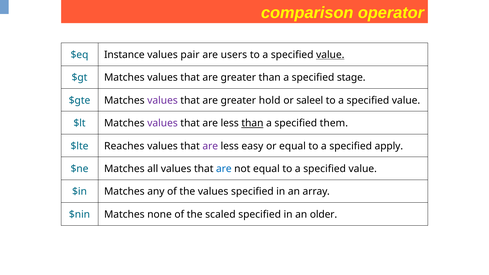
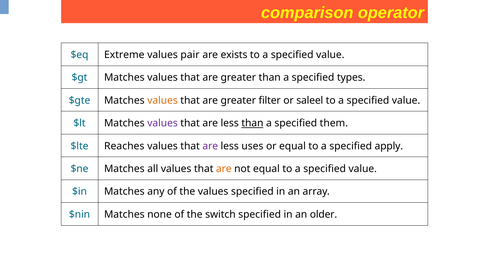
Instance: Instance -> Extreme
users: users -> exists
value at (330, 55) underline: present -> none
stage: stage -> types
values at (162, 100) colour: purple -> orange
hold: hold -> filter
easy: easy -> uses
are at (224, 169) colour: blue -> orange
scaled: scaled -> switch
